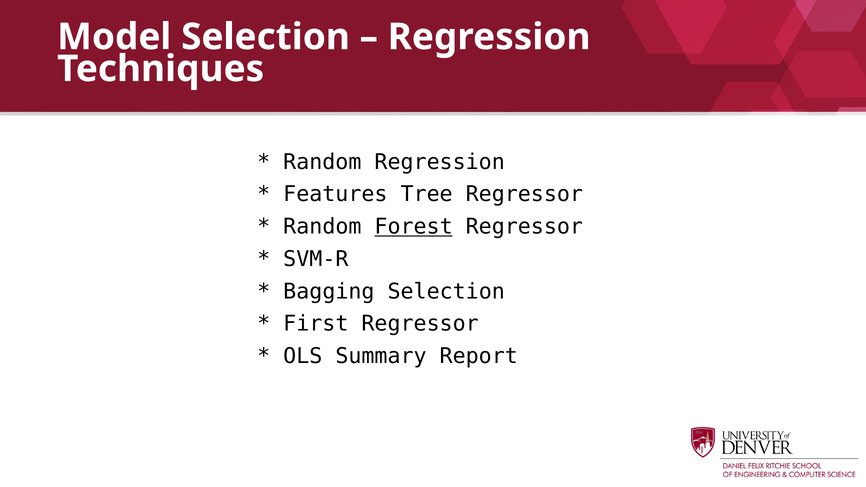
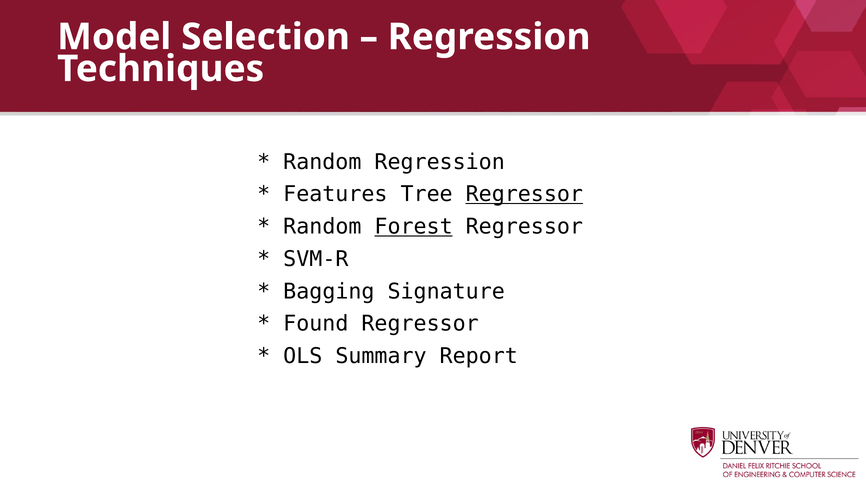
Regressor at (524, 194) underline: none -> present
Bagging Selection: Selection -> Signature
First: First -> Found
